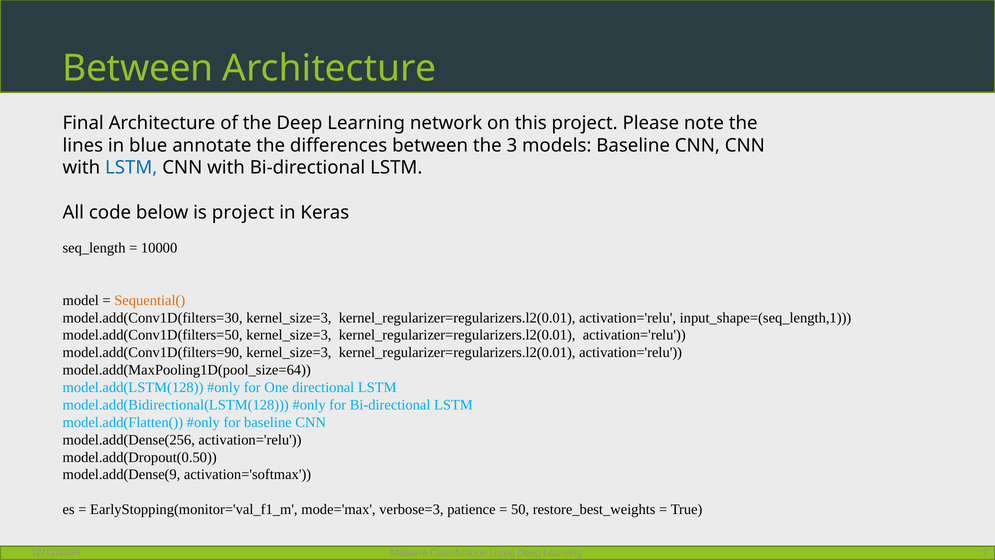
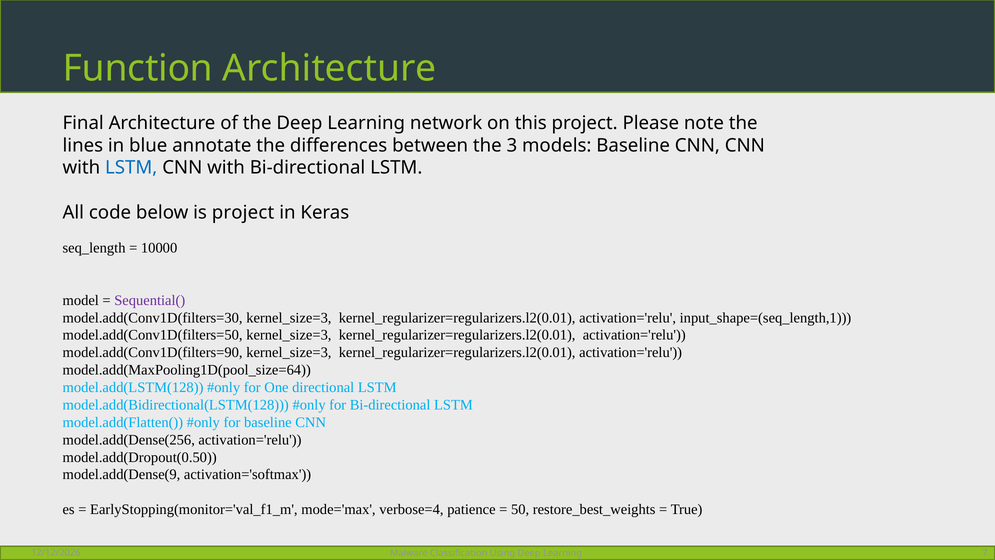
Between at (138, 68): Between -> Function
Sequential( colour: orange -> purple
verbose=3: verbose=3 -> verbose=4
